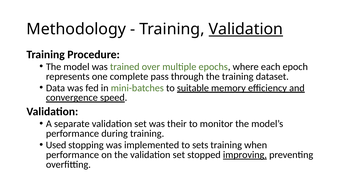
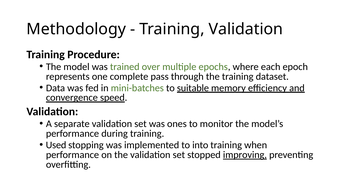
Validation at (246, 29) underline: present -> none
their: their -> ones
sets: sets -> into
